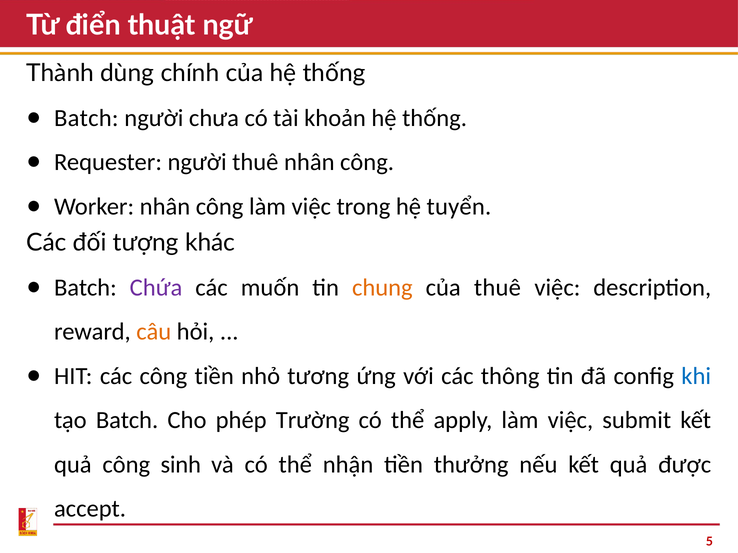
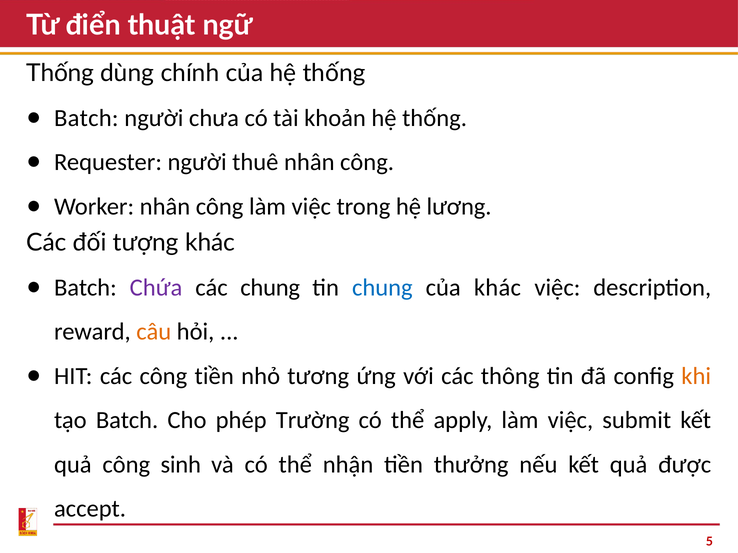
Thành at (60, 73): Thành -> Thống
tuyển: tuyển -> lương
các muốn: muốn -> chung
chung at (382, 288) colour: orange -> blue
của thuê: thuê -> khác
khi colour: blue -> orange
